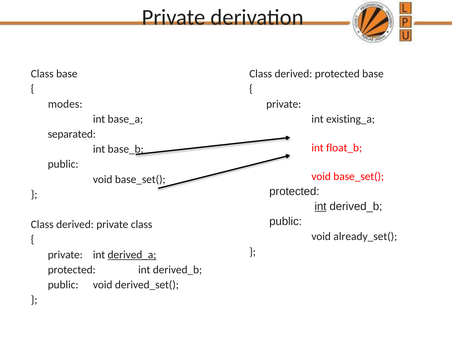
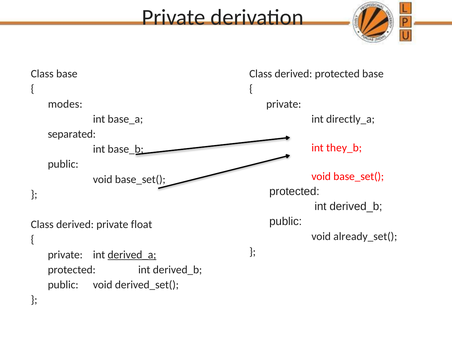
existing_a: existing_a -> directly_a
float_b: float_b -> they_b
int at (320, 206) underline: present -> none
private class: class -> float
